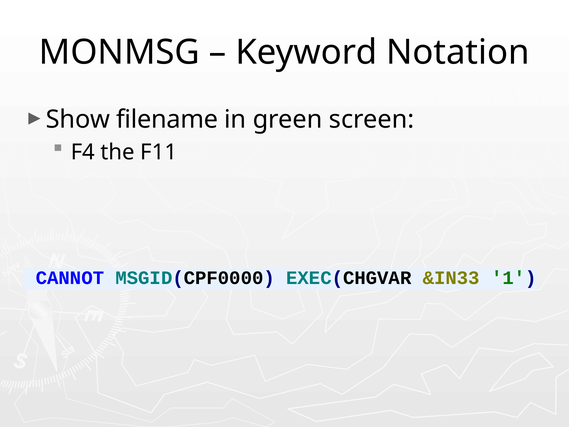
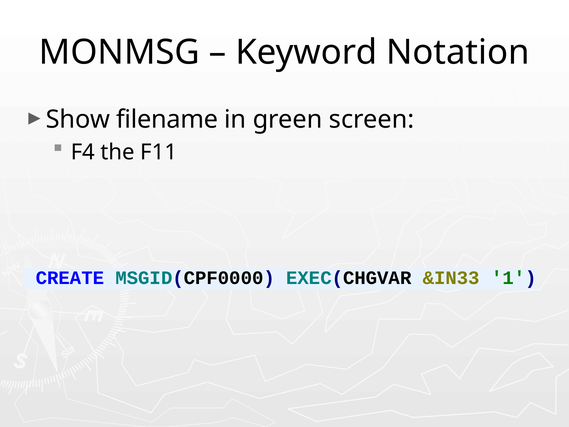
CANNOT: CANNOT -> CREATE
